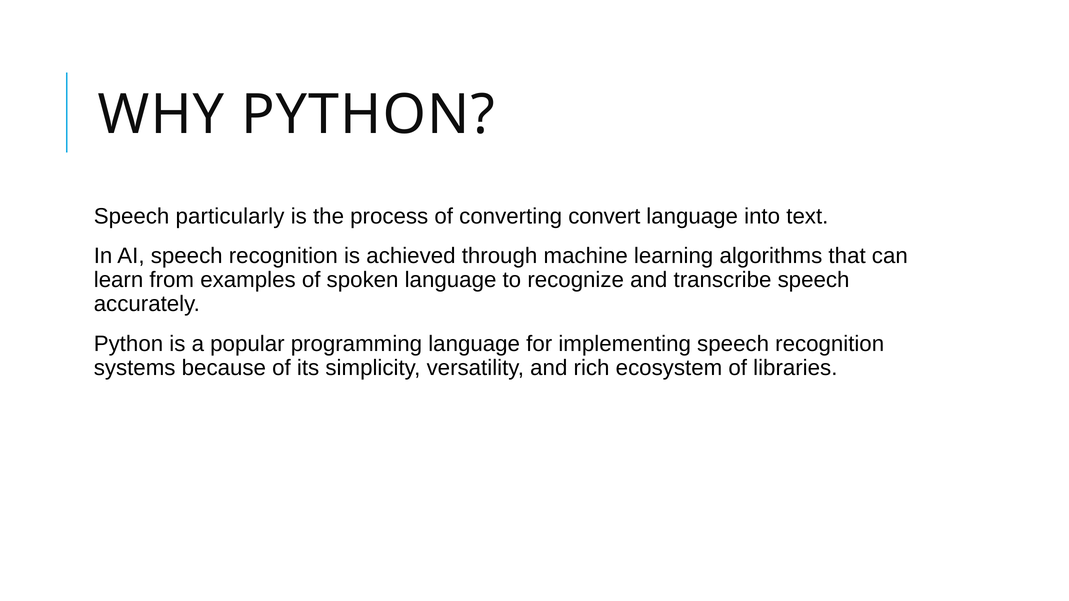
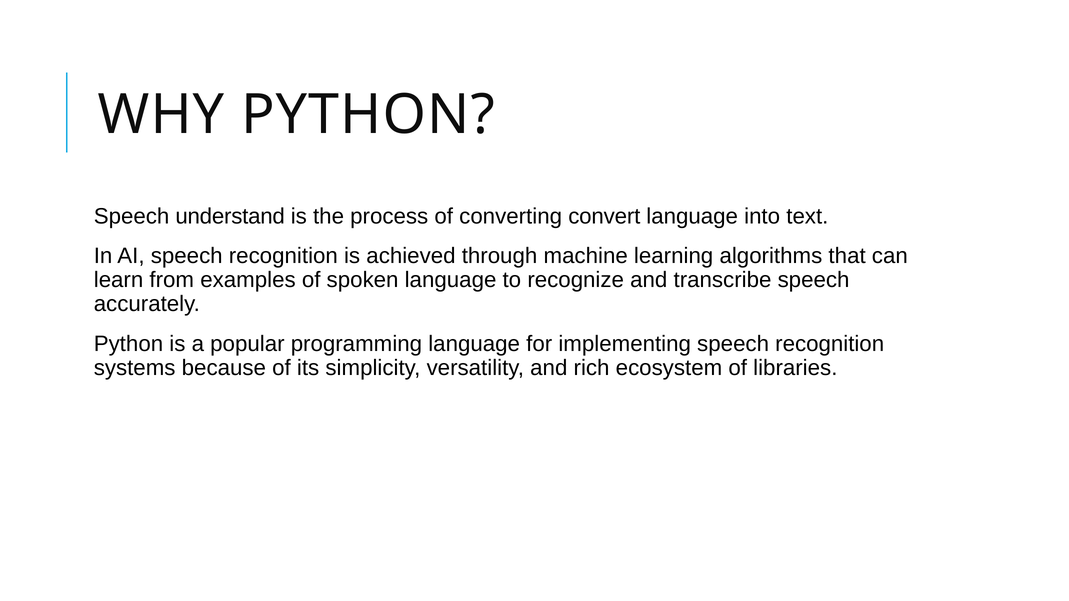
particularly: particularly -> understand
